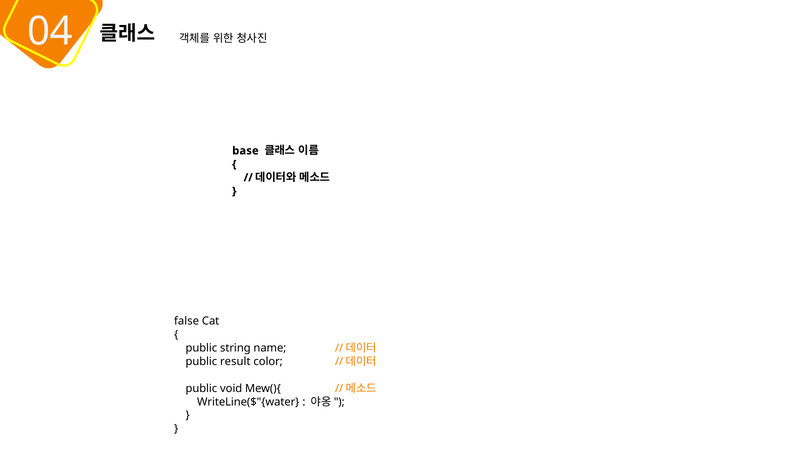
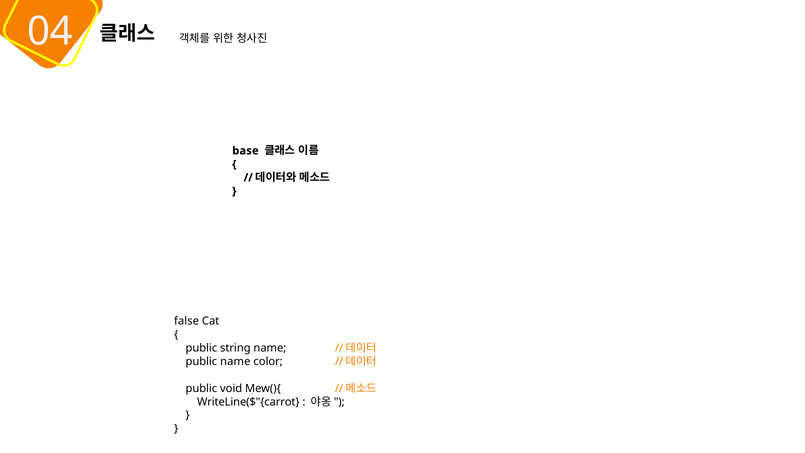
public result: result -> name
WriteLine($"{water: WriteLine($"{water -> WriteLine($"{carrot
